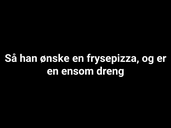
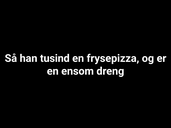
ønske: ønske -> tusind
